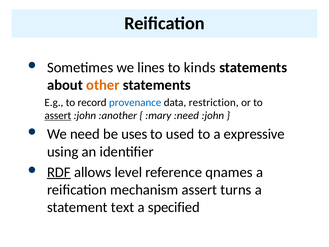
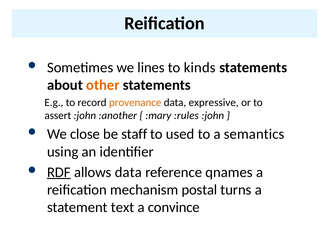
provenance colour: blue -> orange
restriction: restriction -> expressive
assert at (58, 115) underline: present -> none
:need: :need -> :rules
need: need -> close
uses: uses -> staff
expressive: expressive -> semantics
allows level: level -> data
mechanism assert: assert -> postal
specified: specified -> convince
